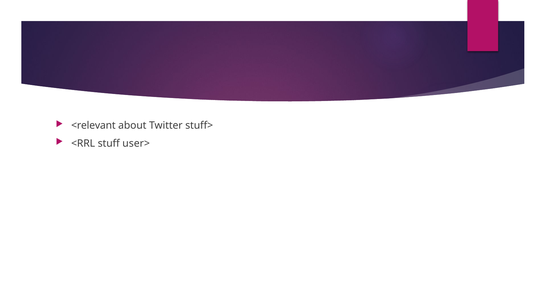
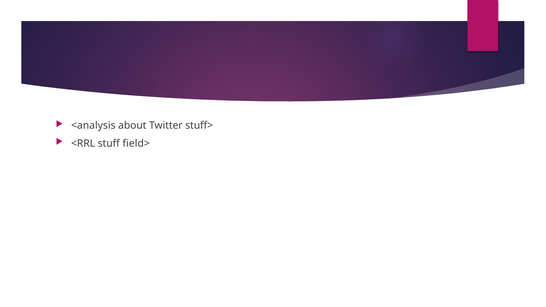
<relevant: <relevant -> <analysis
user>: user> -> field>
